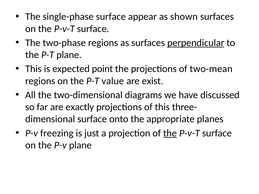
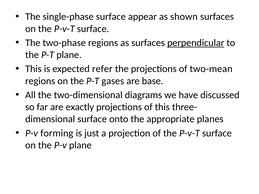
point: point -> refer
value: value -> gases
exist: exist -> base
freezing: freezing -> forming
the at (170, 133) underline: present -> none
